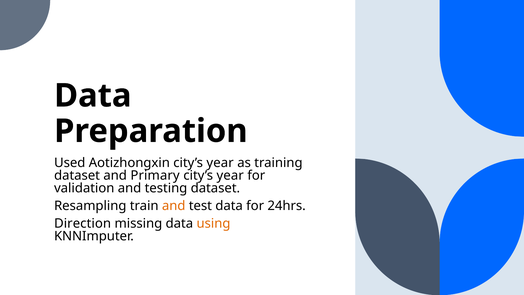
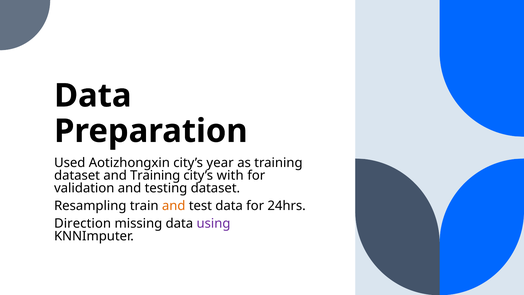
and Primary: Primary -> Training
year at (230, 175): year -> with
using colour: orange -> purple
